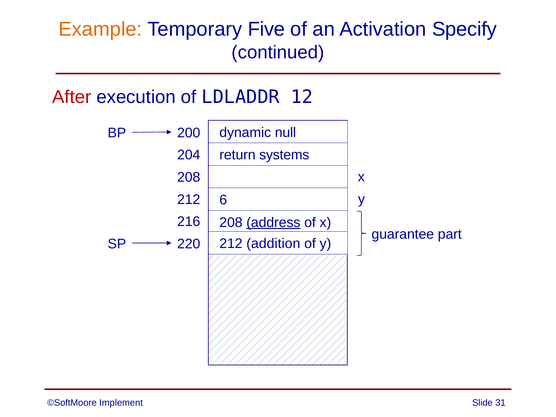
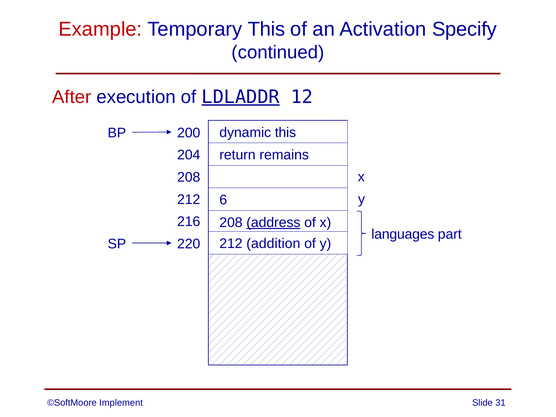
Example colour: orange -> red
Temporary Five: Five -> This
LDLADDR underline: none -> present
dynamic null: null -> this
systems: systems -> remains
guarantee: guarantee -> languages
